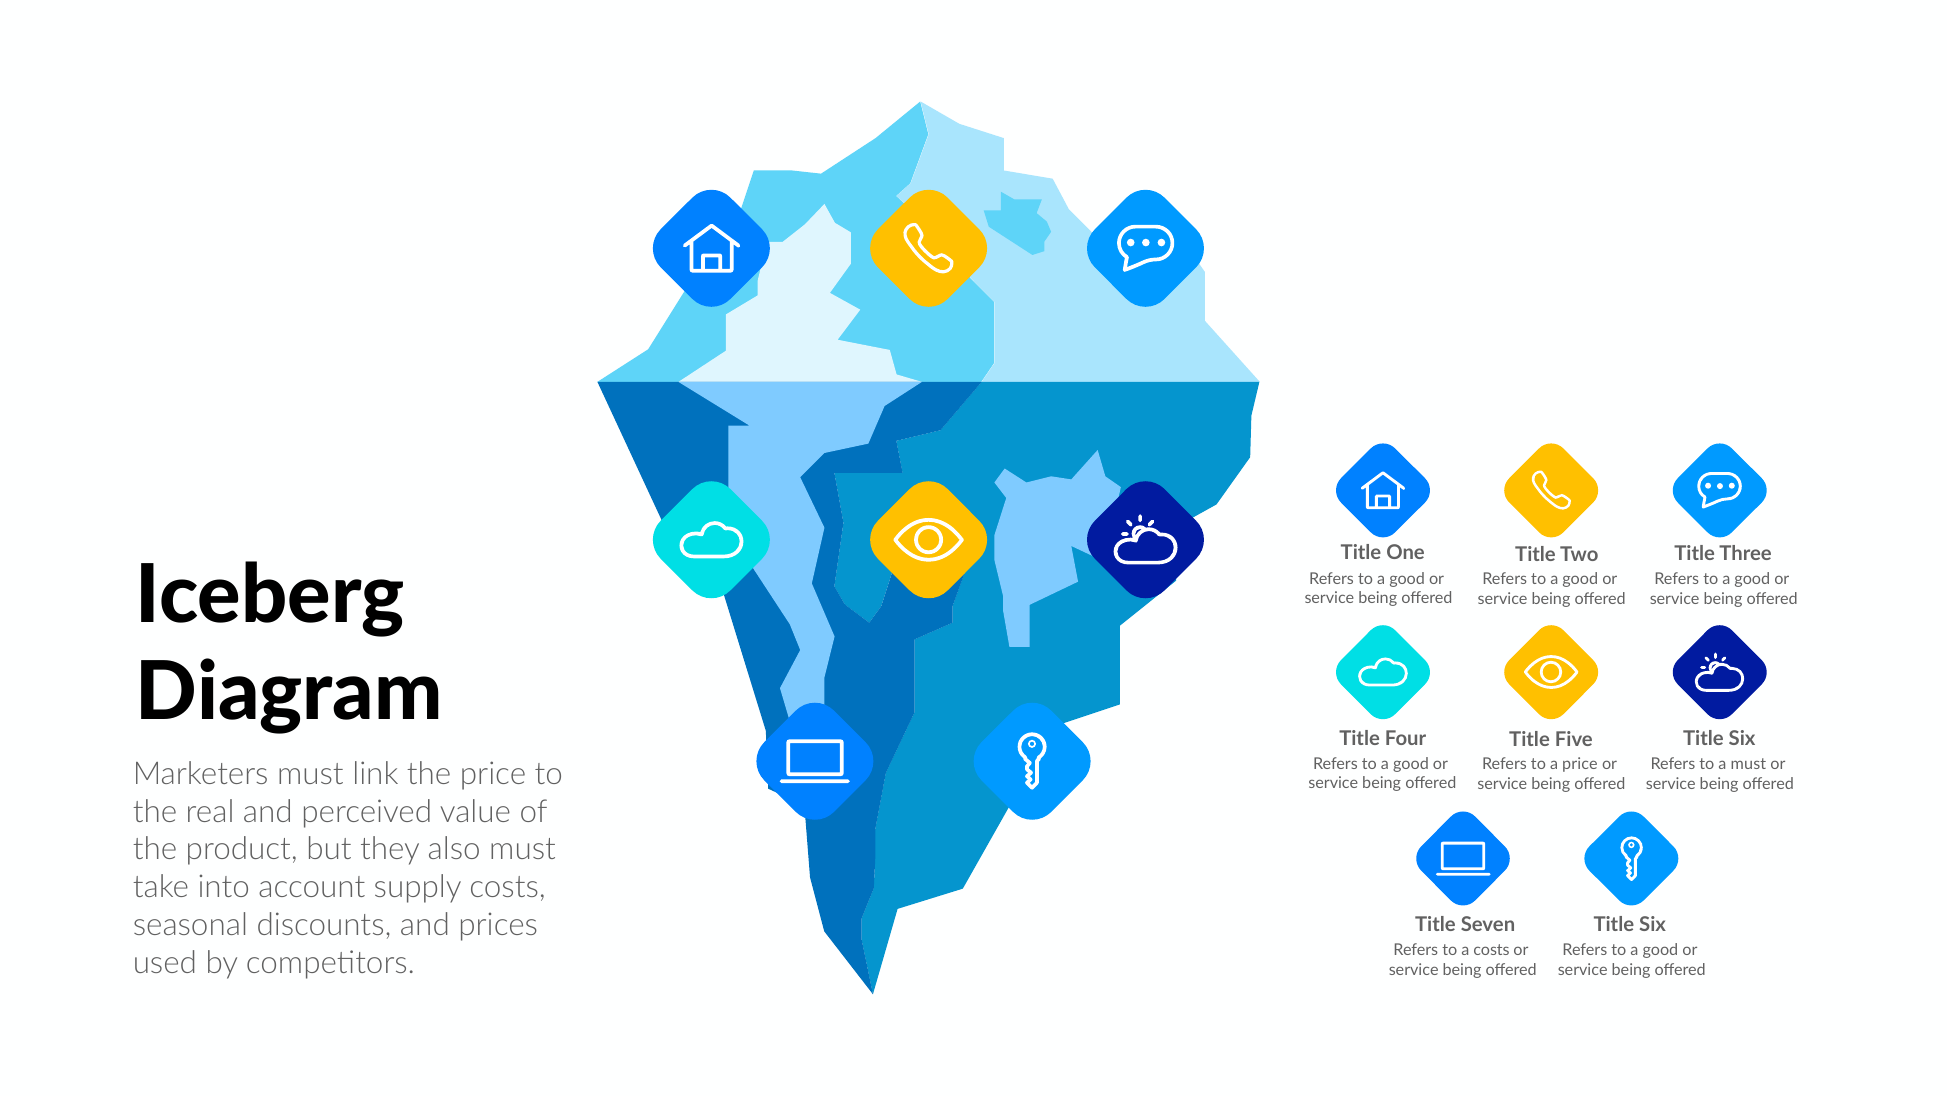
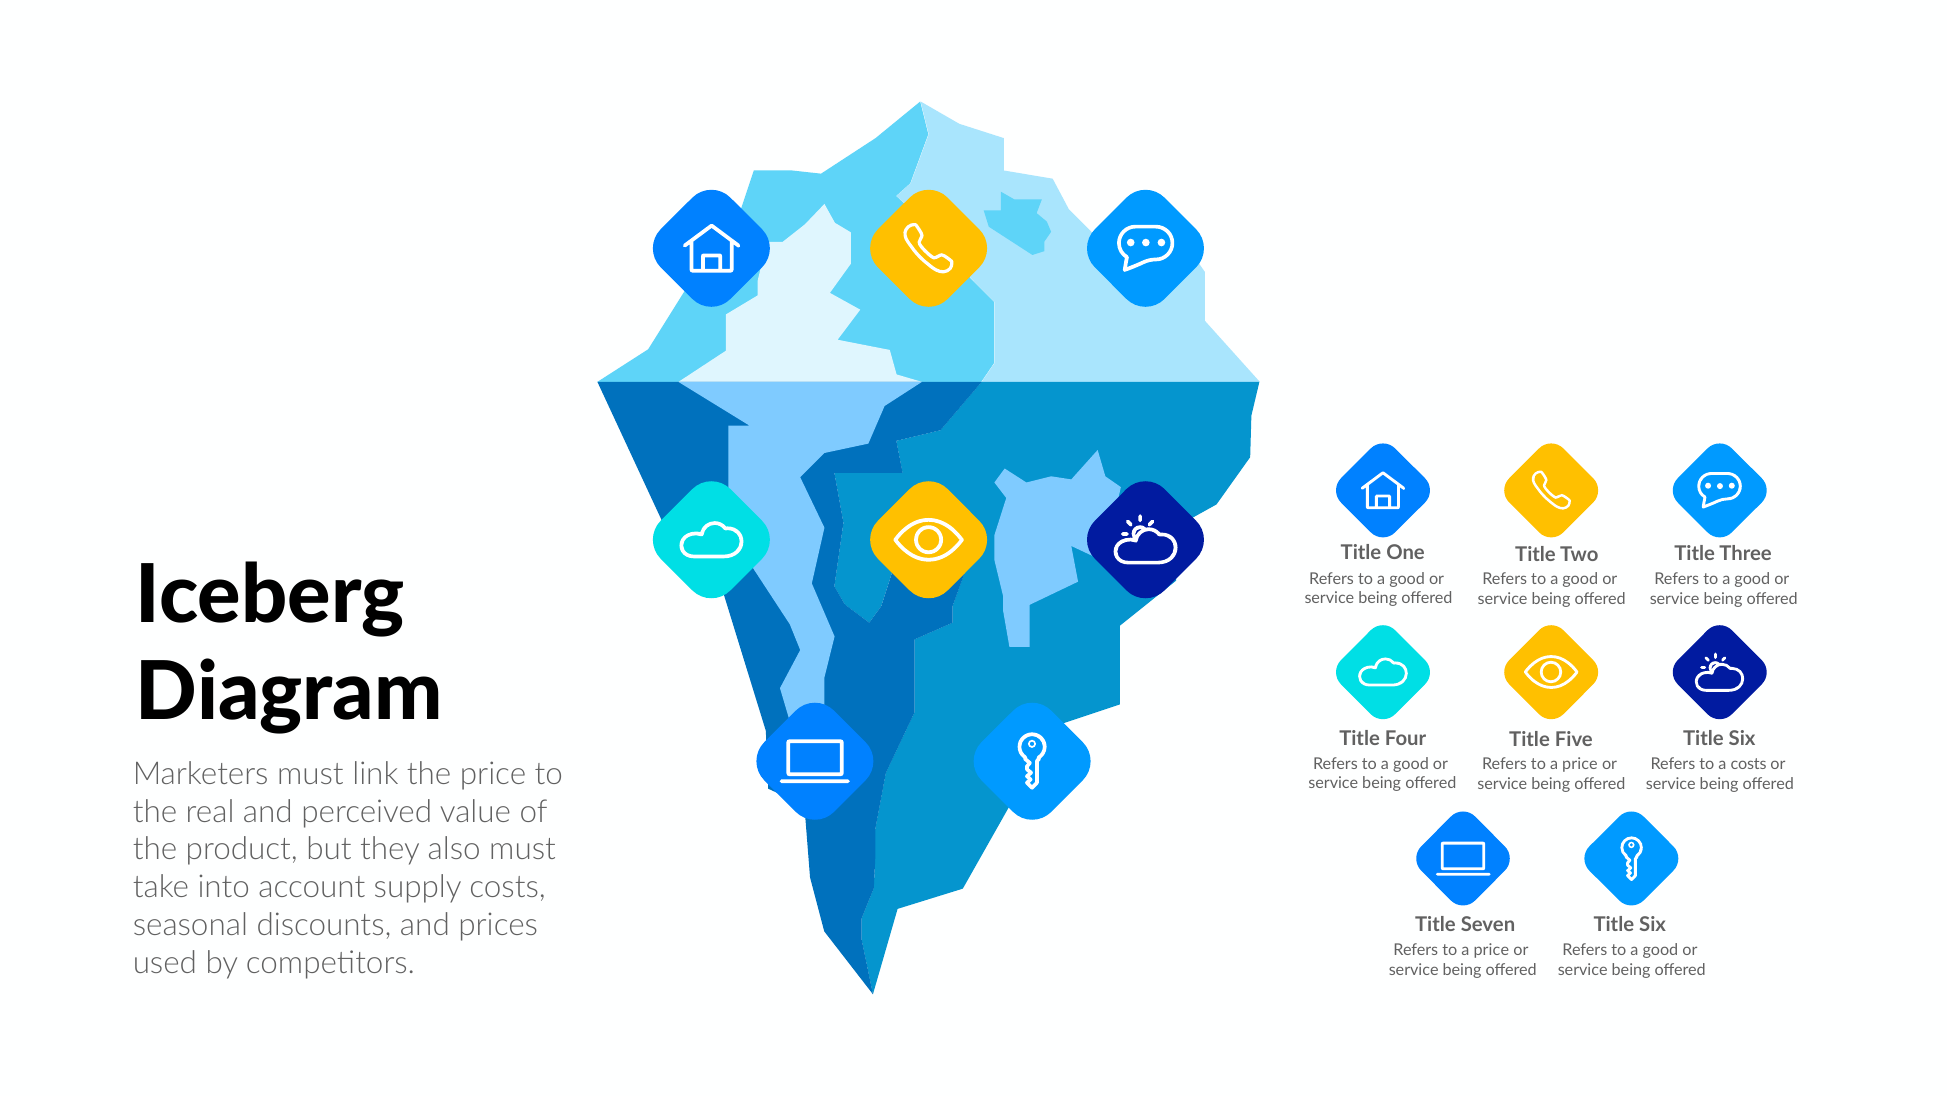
a must: must -> costs
costs at (1491, 950): costs -> price
